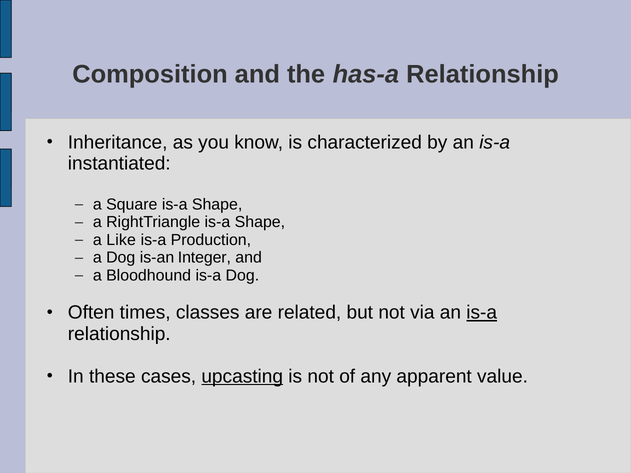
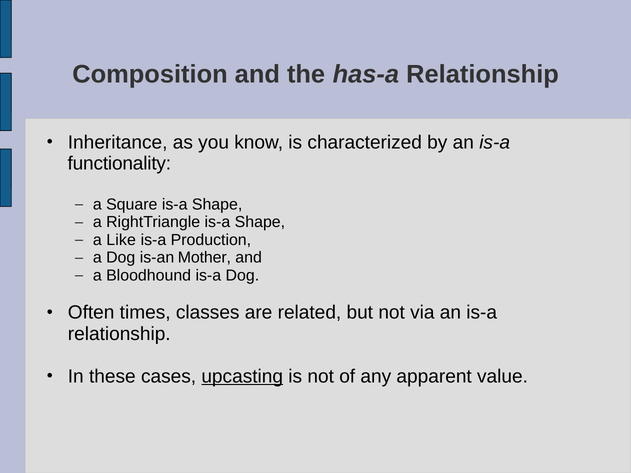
instantiated: instantiated -> functionality
Integer: Integer -> Mother
is-a at (482, 313) underline: present -> none
